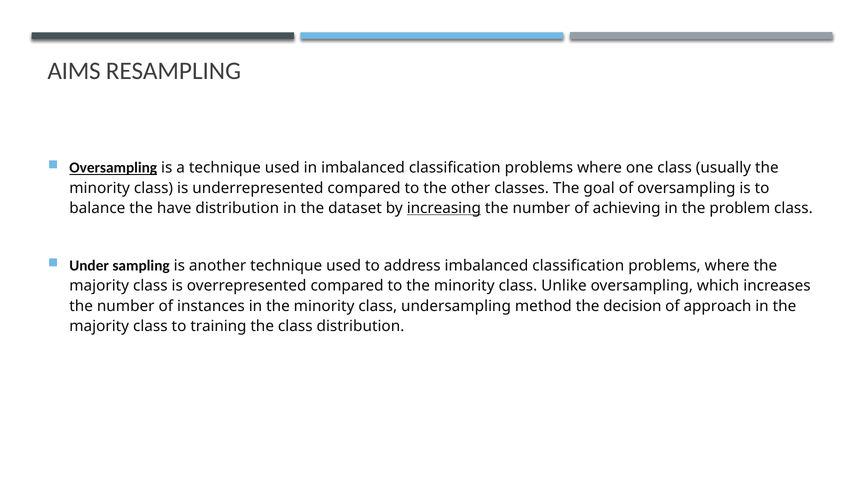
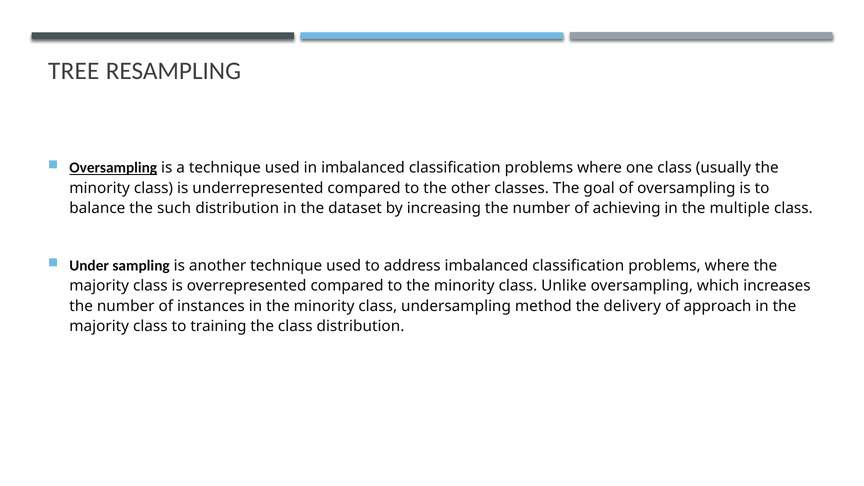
AIMS: AIMS -> TREE
have: have -> such
increasing underline: present -> none
problem: problem -> multiple
decision: decision -> delivery
